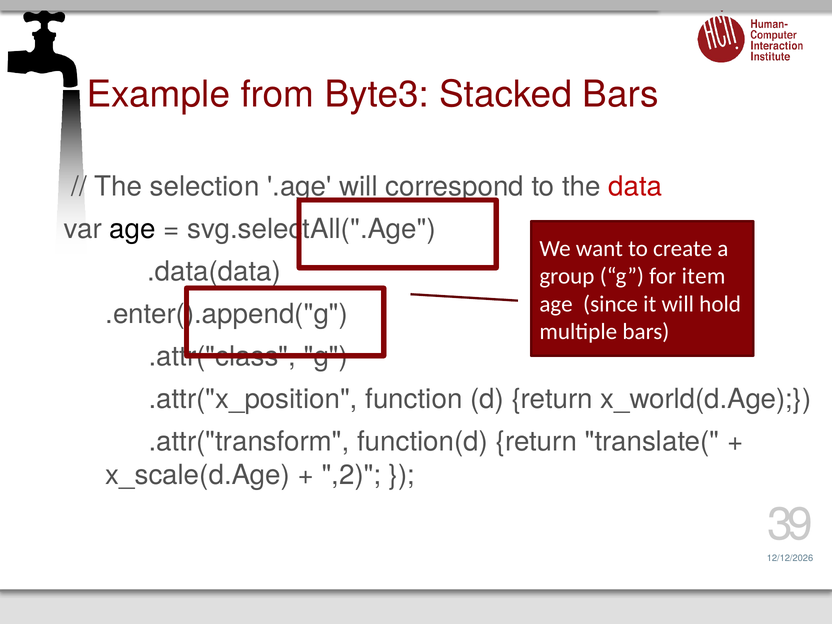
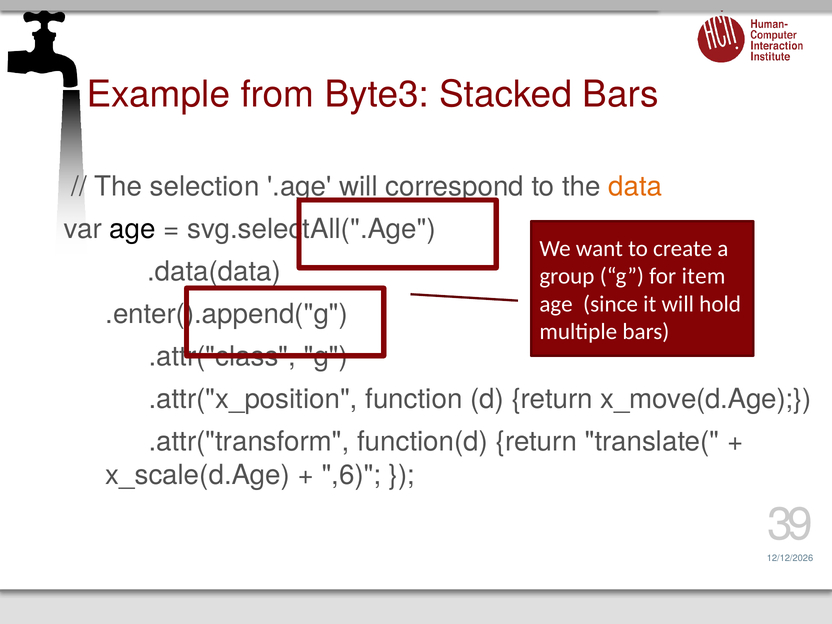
data colour: red -> orange
x_world(d.Age: x_world(d.Age -> x_move(d.Age
,2: ,2 -> ,6
